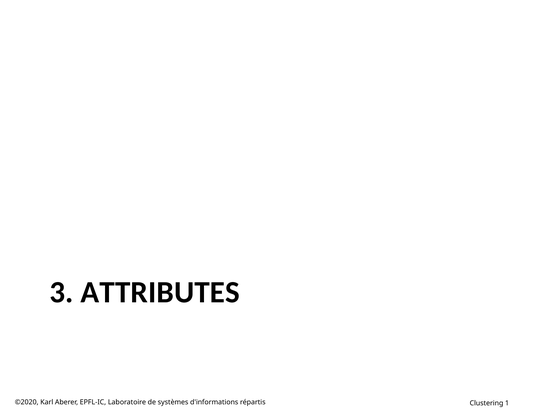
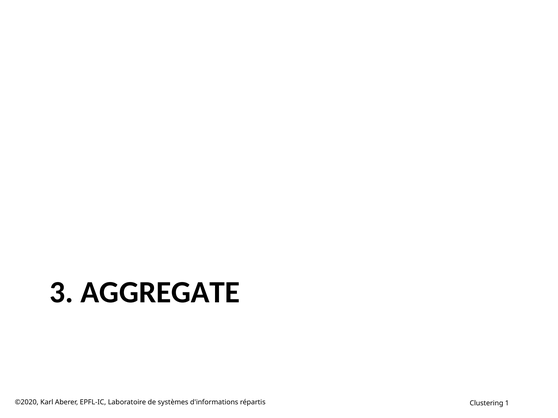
ATTRIBUTES: ATTRIBUTES -> AGGREGATE
